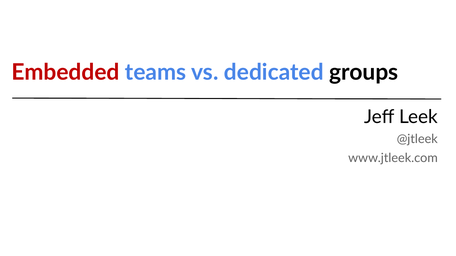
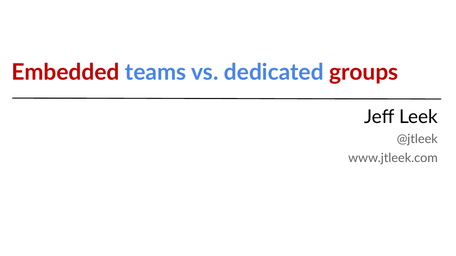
groups colour: black -> red
